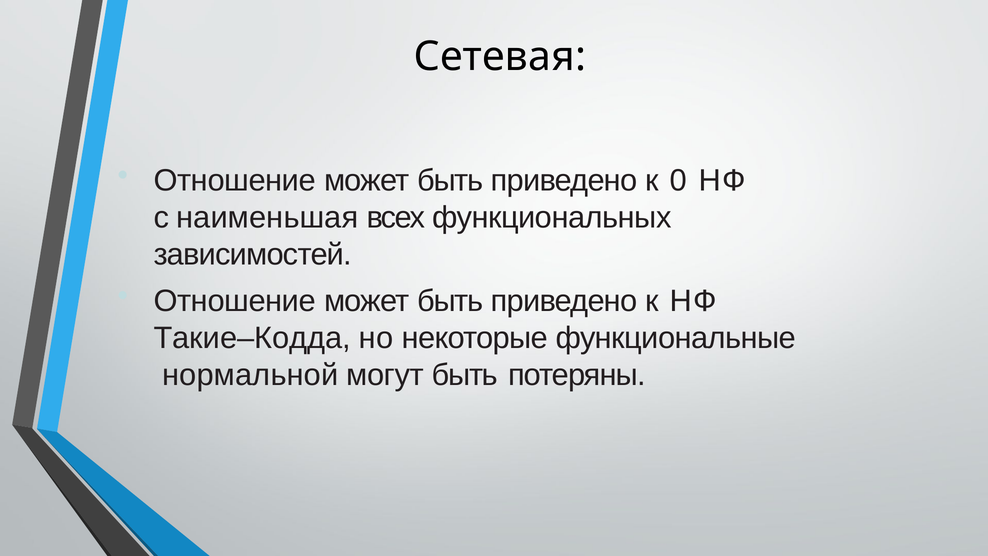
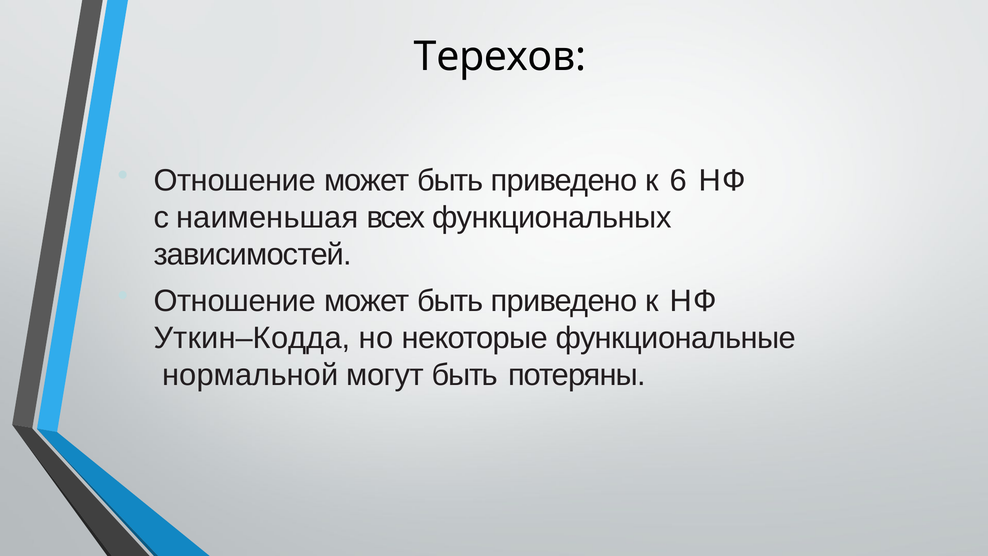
Сетевая: Сетевая -> Терехов
0: 0 -> 6
Такие–Кодда: Такие–Кодда -> Уткин–Кодда
